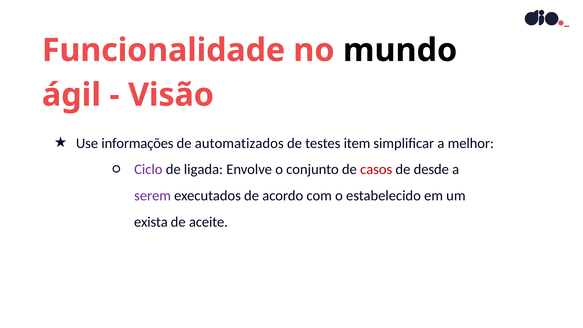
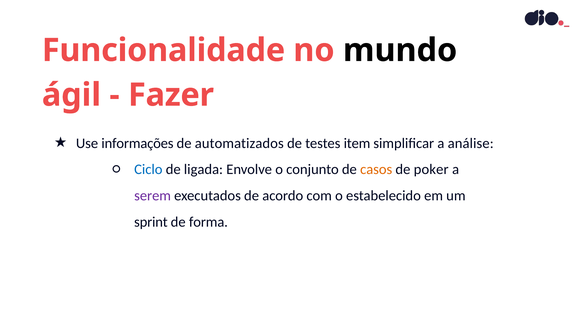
Visão: Visão -> Fazer
melhor: melhor -> análise
Ciclo colour: purple -> blue
casos colour: red -> orange
desde: desde -> poker
exista: exista -> sprint
aceite: aceite -> forma
